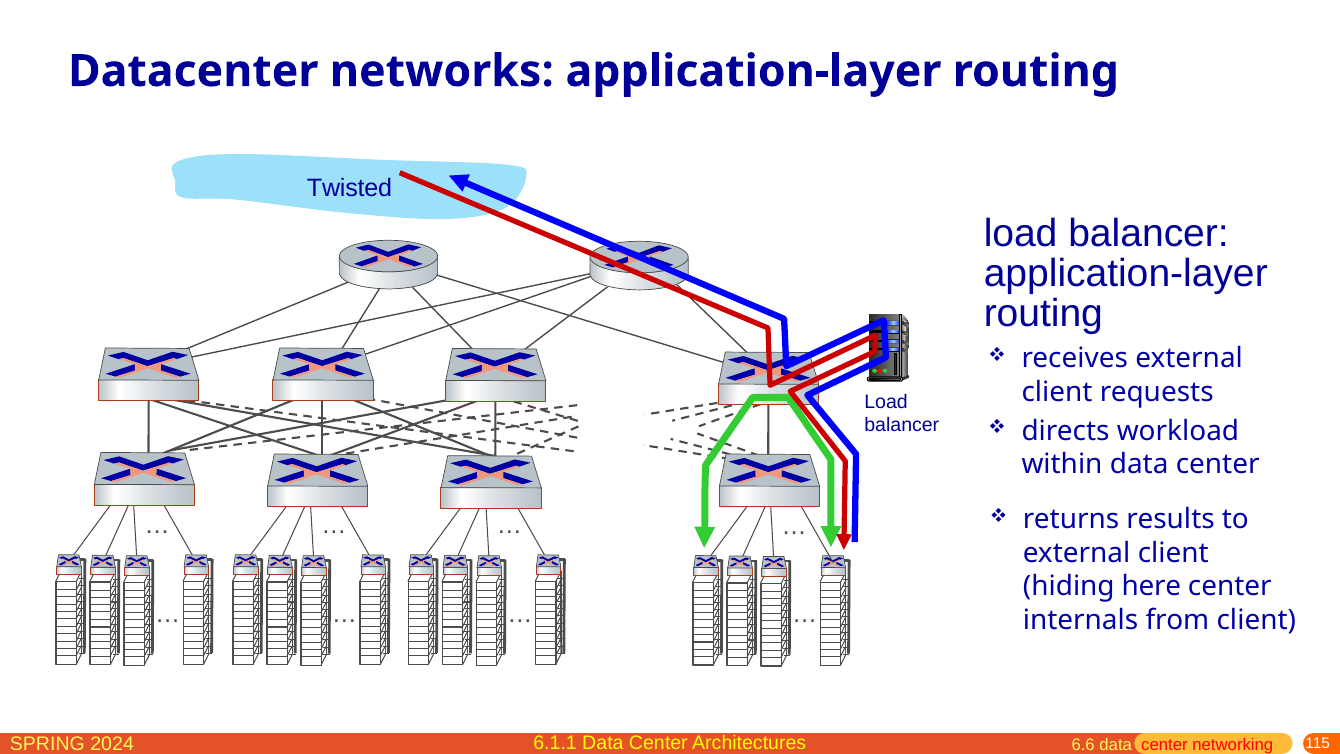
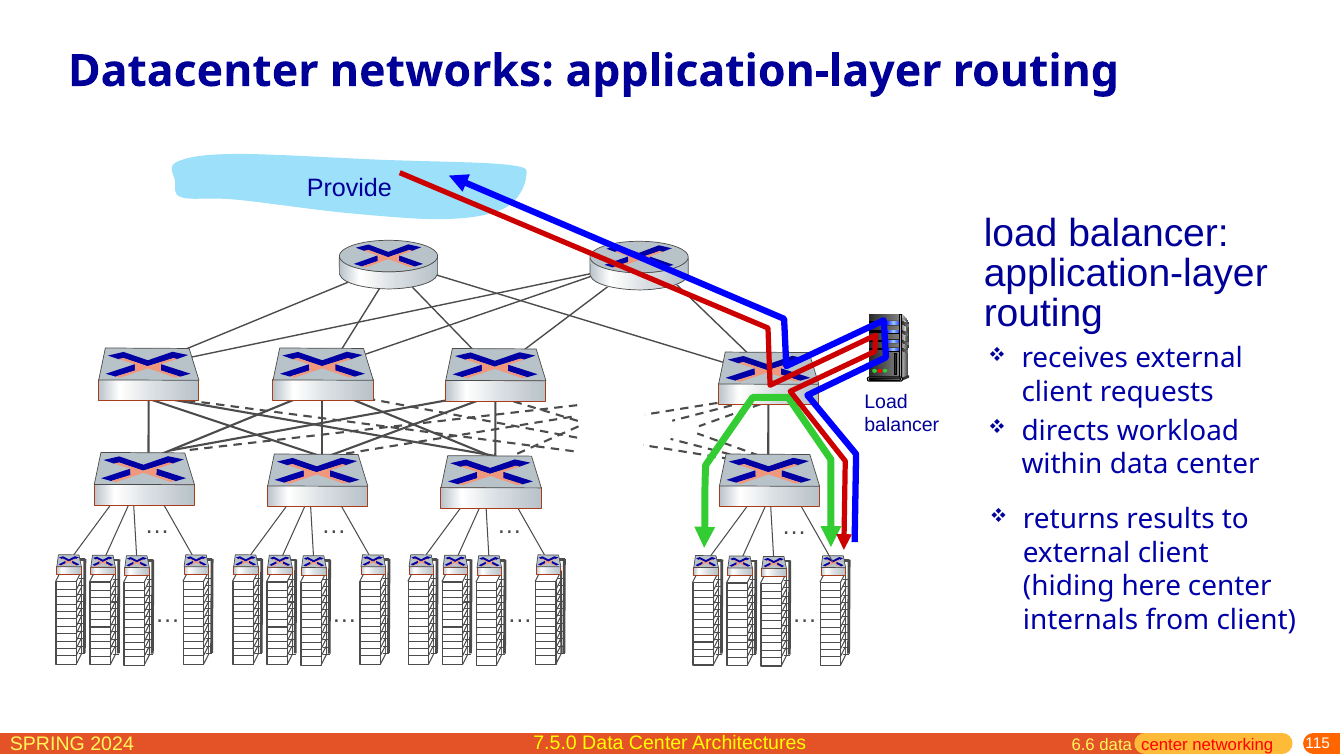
Twisted: Twisted -> Provide
6.1.1: 6.1.1 -> 7.5.0
